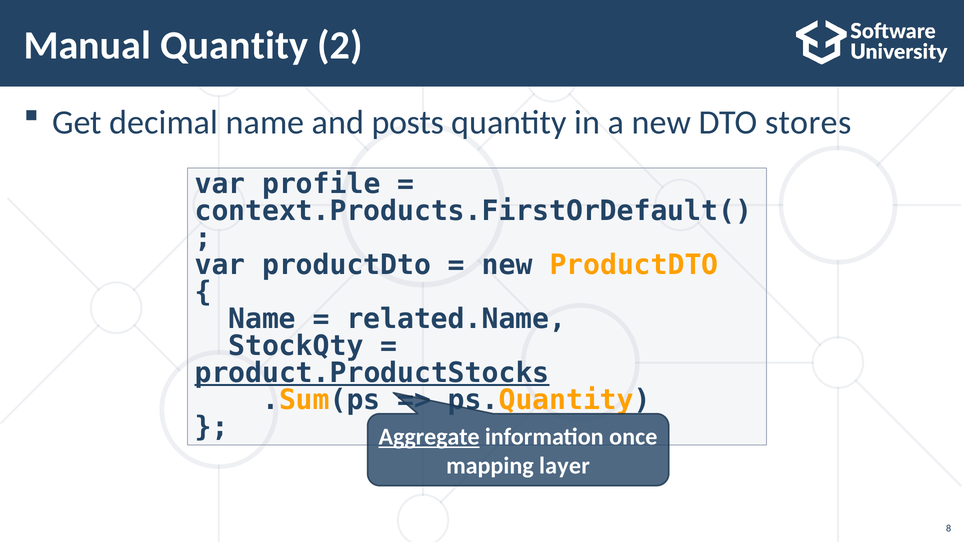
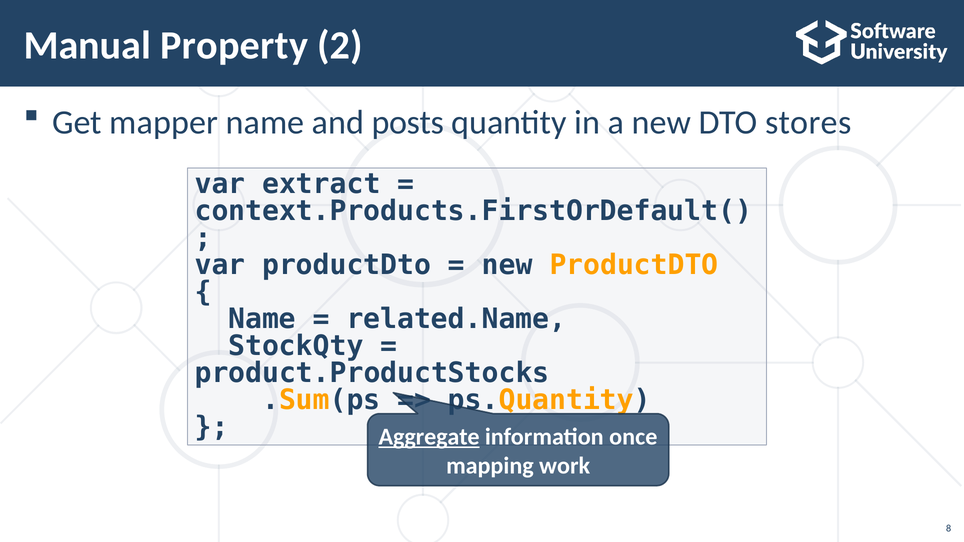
Manual Quantity: Quantity -> Property
decimal: decimal -> mapper
profile: profile -> extract
product.ProductStocks underline: present -> none
layer: layer -> work
